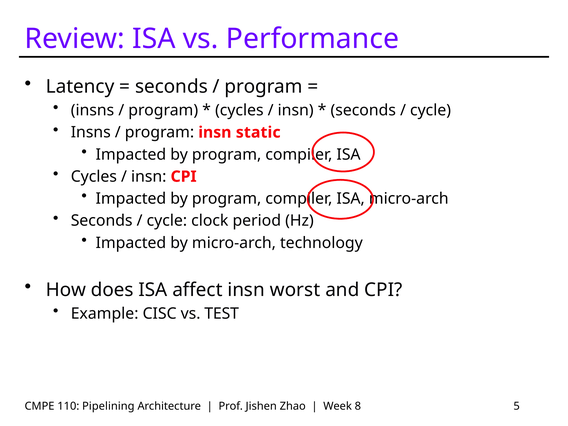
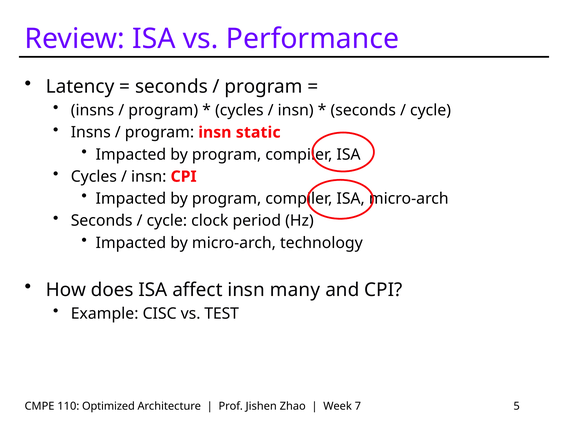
worst: worst -> many
Pipelining: Pipelining -> Optimized
8: 8 -> 7
